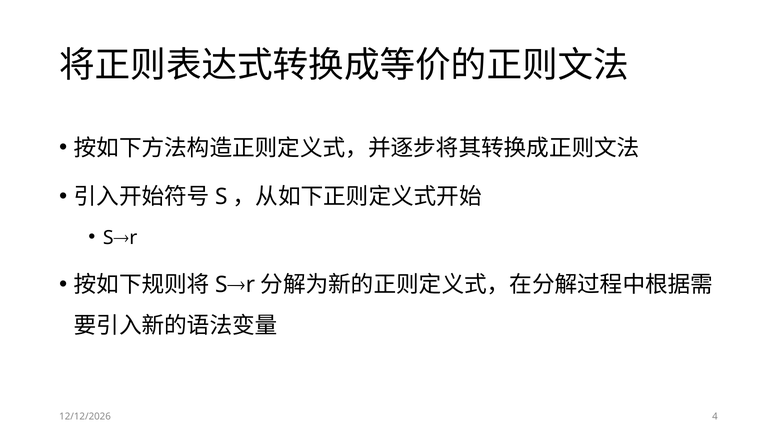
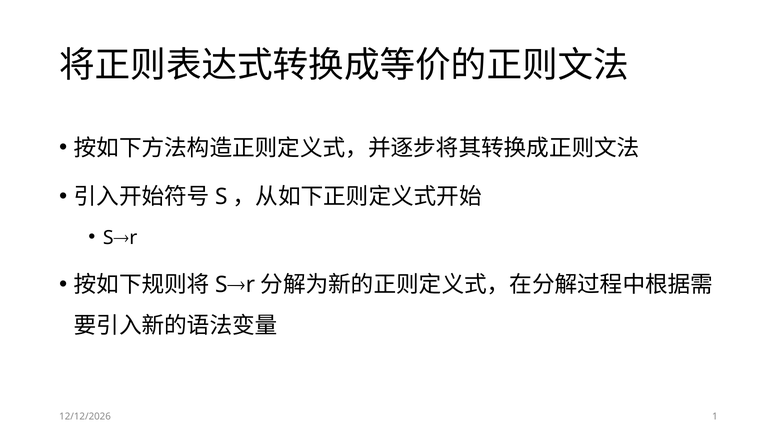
4: 4 -> 1
